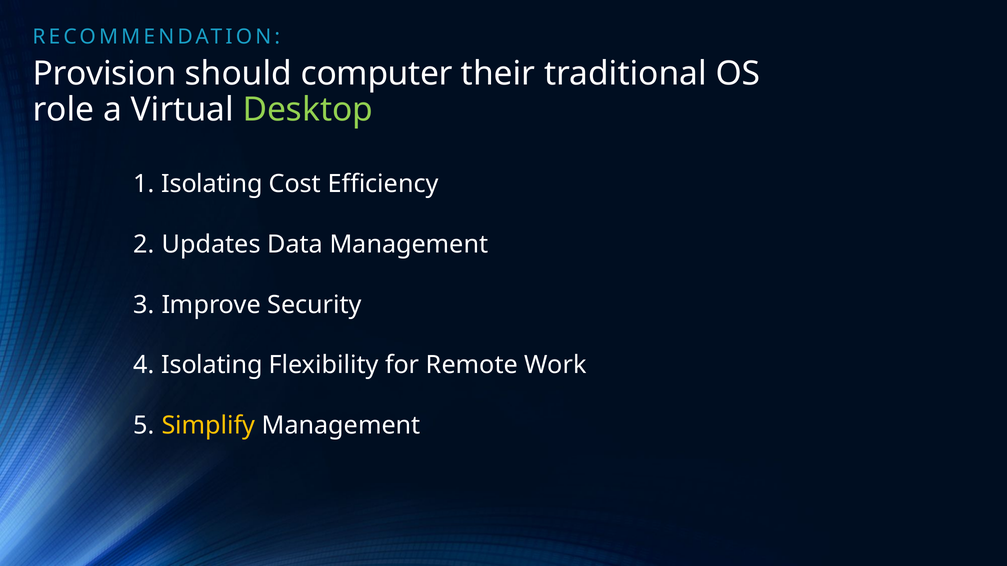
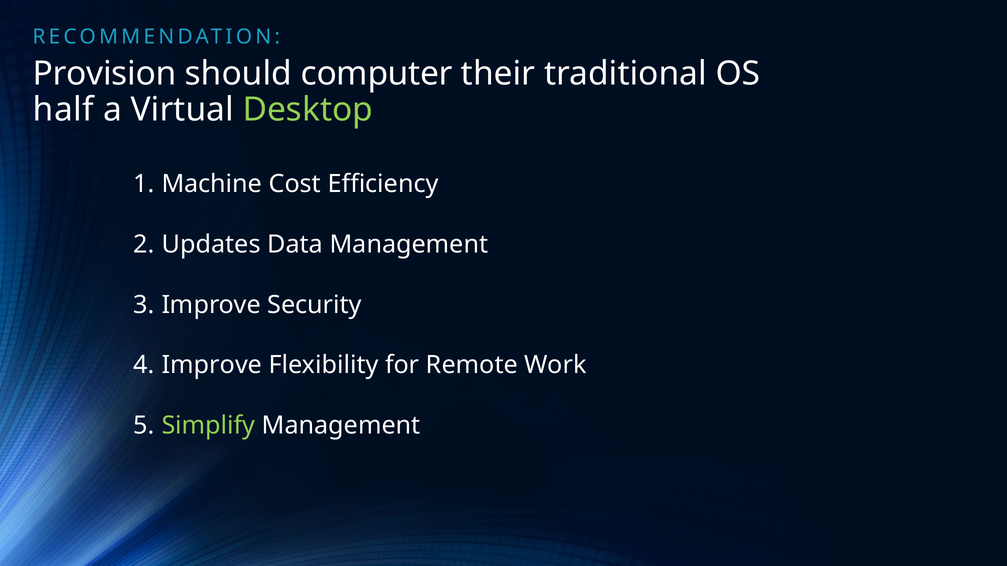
role: role -> half
Isolating at (212, 184): Isolating -> Machine
Isolating at (212, 366): Isolating -> Improve
Simplify colour: yellow -> light green
